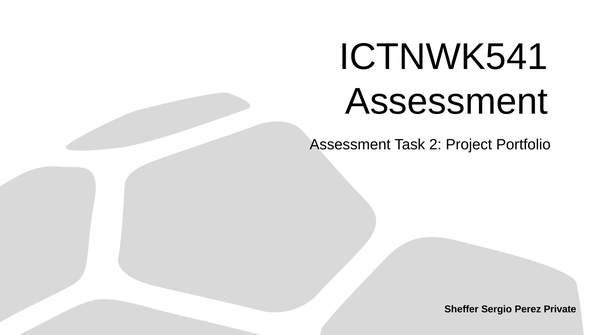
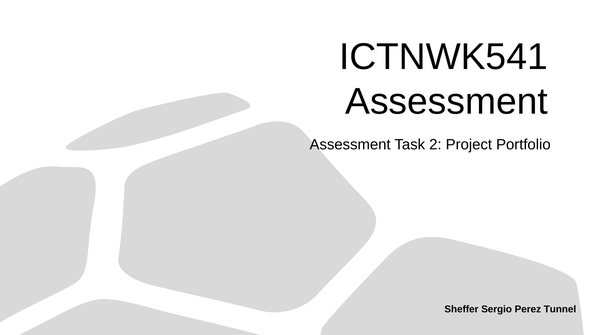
Private: Private -> Tunnel
